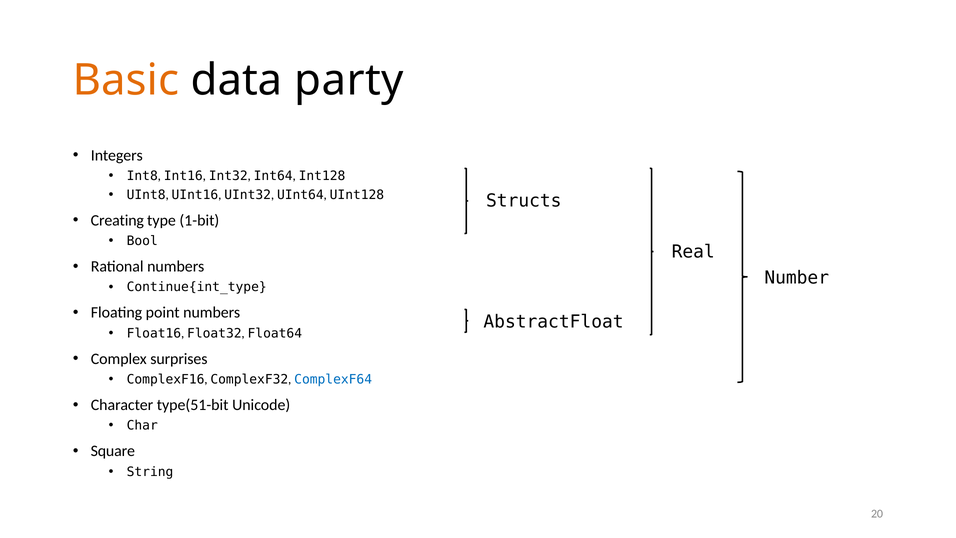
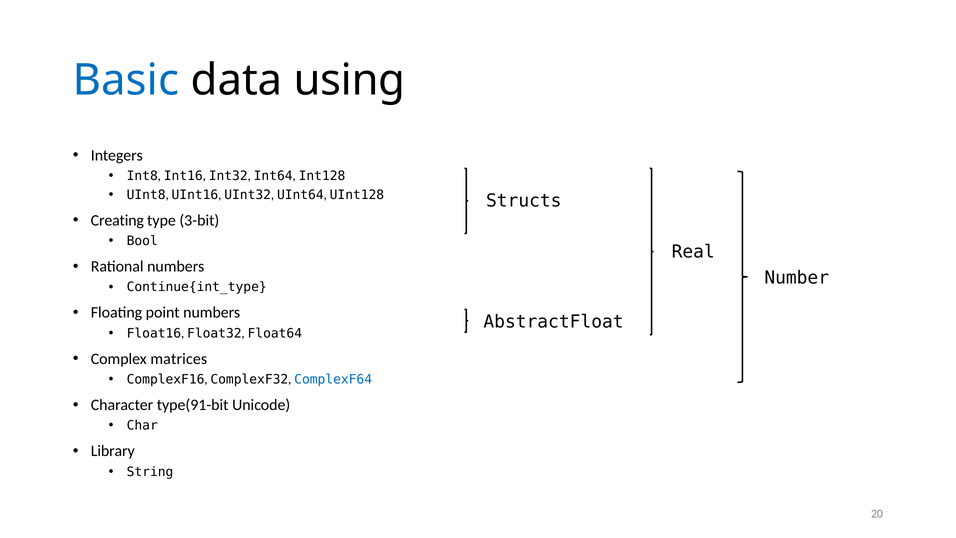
Basic colour: orange -> blue
party: party -> using
1-bit: 1-bit -> 3-bit
surprises: surprises -> matrices
type(51-bit: type(51-bit -> type(91-bit
Square: Square -> Library
